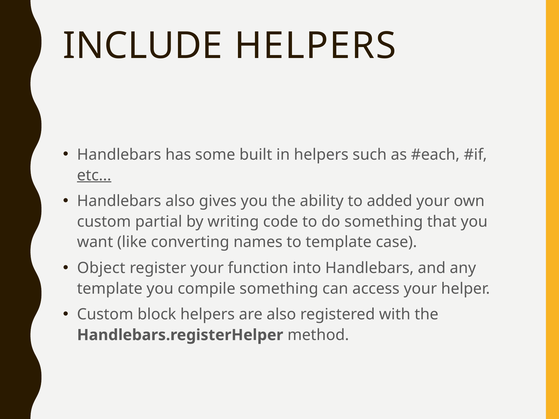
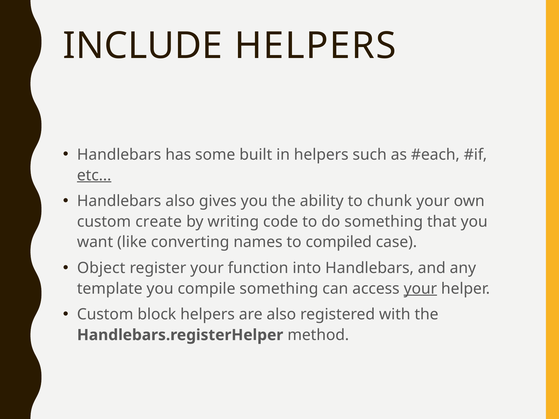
added: added -> chunk
partial: partial -> create
to template: template -> compiled
your at (420, 289) underline: none -> present
